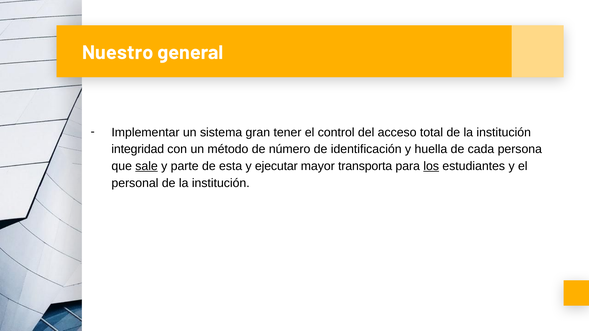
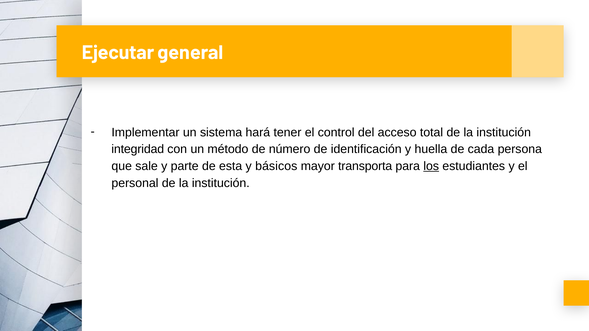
Nuestro: Nuestro -> Ejecutar
gran: gran -> hará
sale underline: present -> none
ejecutar: ejecutar -> básicos
